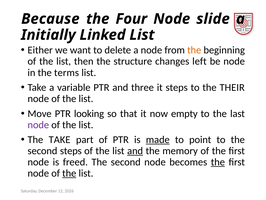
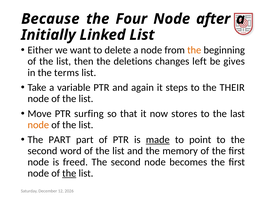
slide: slide -> after
structure: structure -> deletions
be node: node -> gives
three: three -> again
looking: looking -> surfing
empty: empty -> stores
node at (38, 124) colour: purple -> orange
The TAKE: TAKE -> PART
second steps: steps -> word
and at (135, 151) underline: present -> none
the at (218, 162) underline: present -> none
